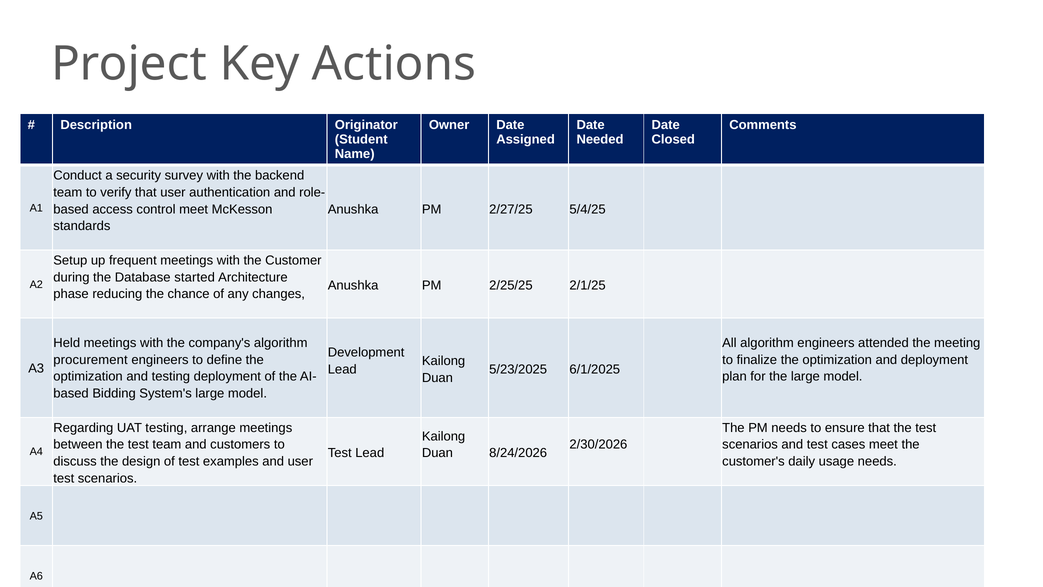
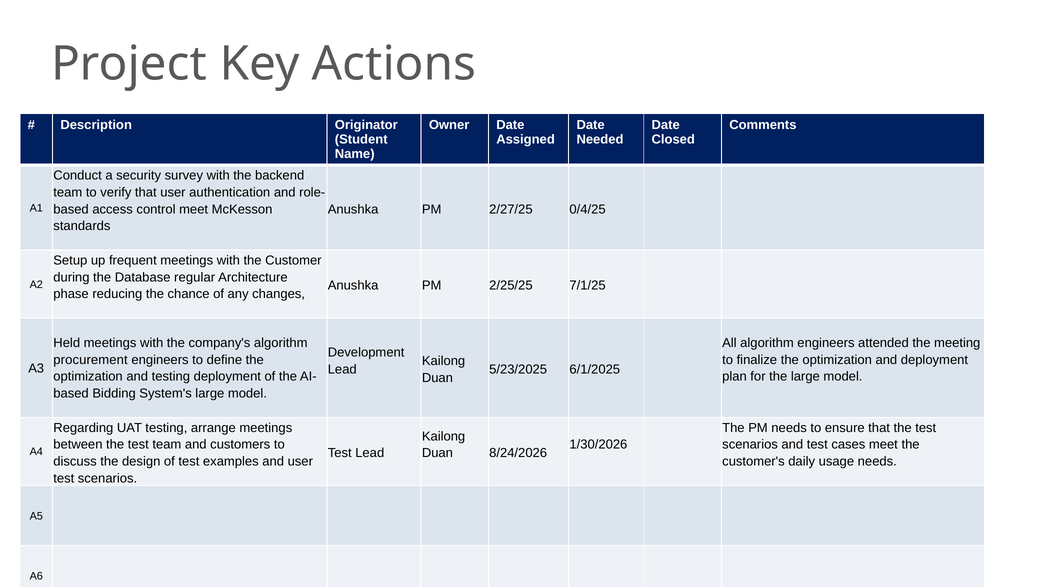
5/4/25: 5/4/25 -> 0/4/25
started: started -> regular
2/1/25: 2/1/25 -> 7/1/25
2/30/2026: 2/30/2026 -> 1/30/2026
